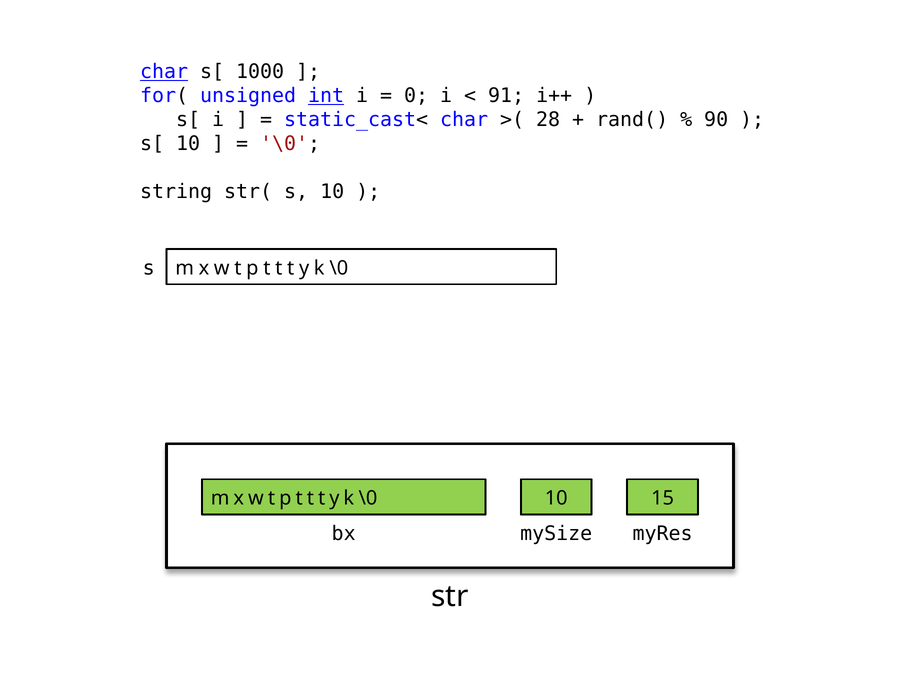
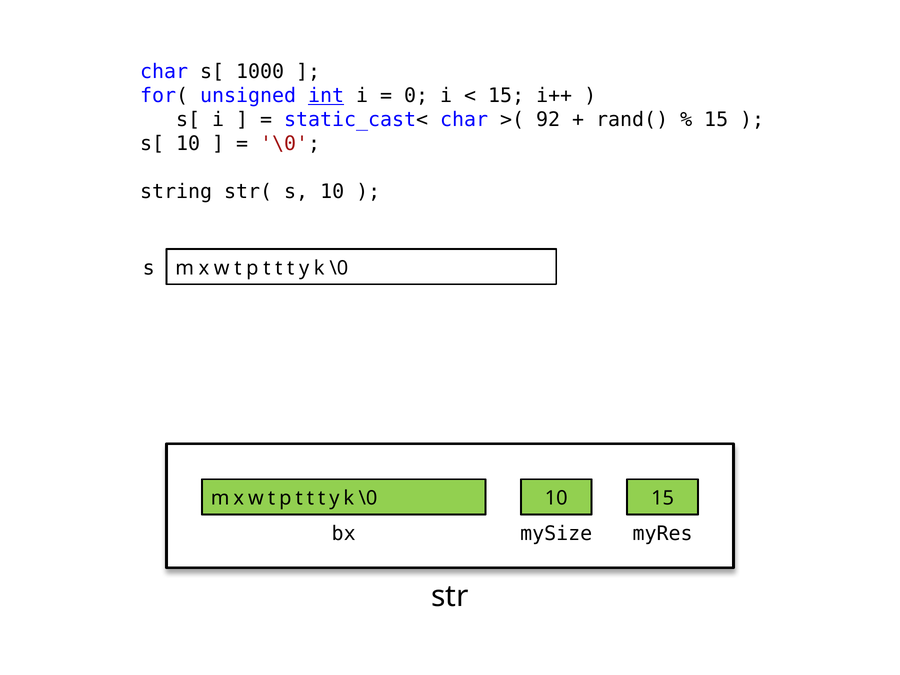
char at (164, 72) underline: present -> none
91 at (506, 96): 91 -> 15
28: 28 -> 92
90 at (716, 120): 90 -> 15
